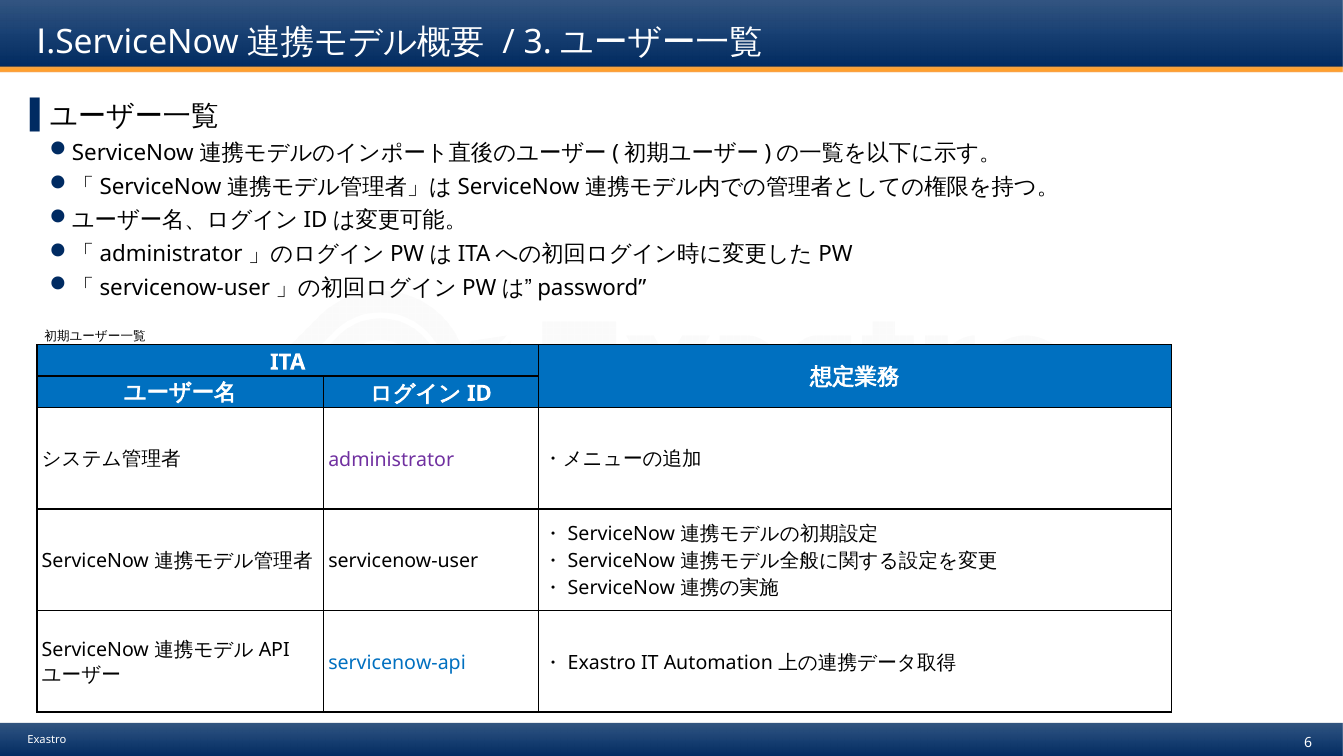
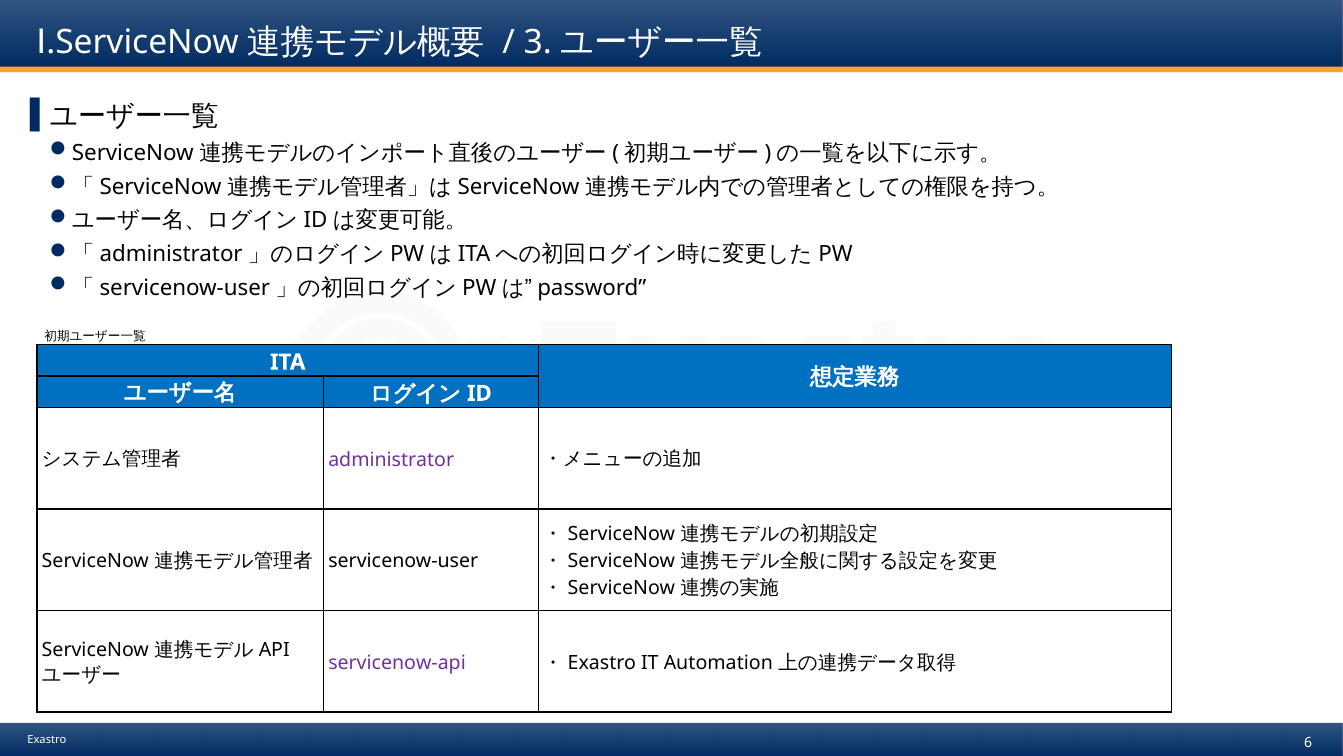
servicenow-api colour: blue -> purple
